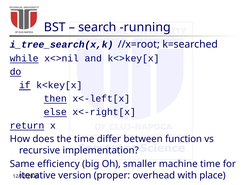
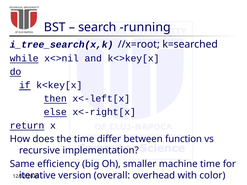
proper: proper -> overall
place: place -> color
